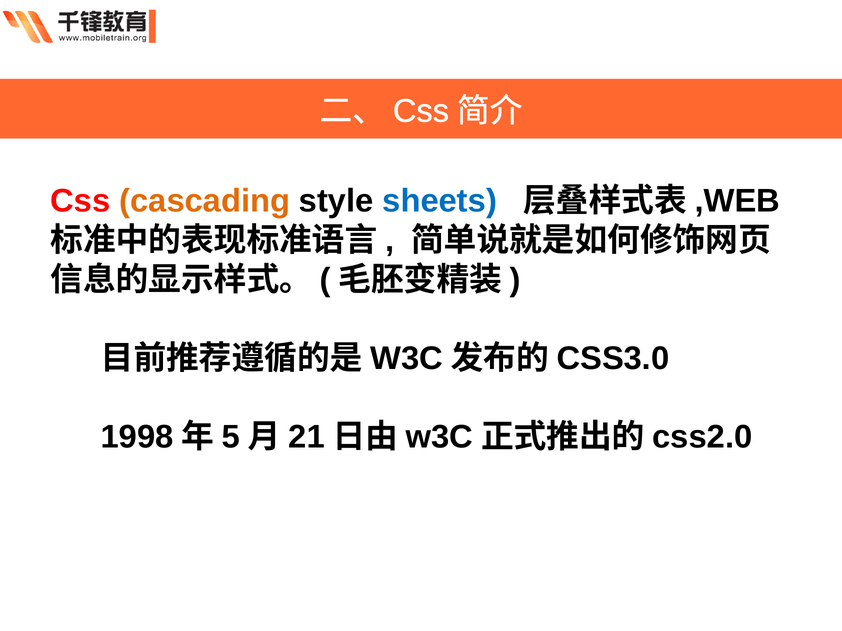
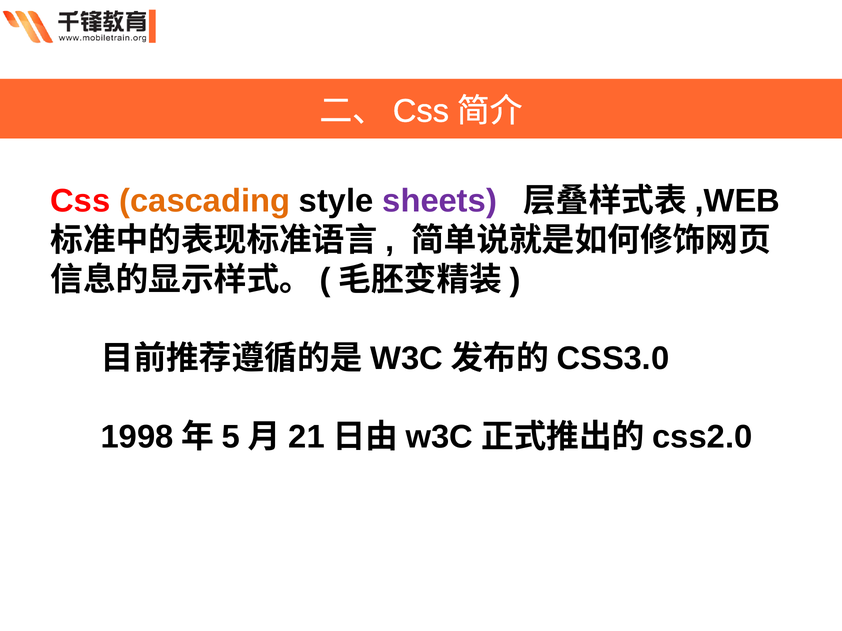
sheets colour: blue -> purple
